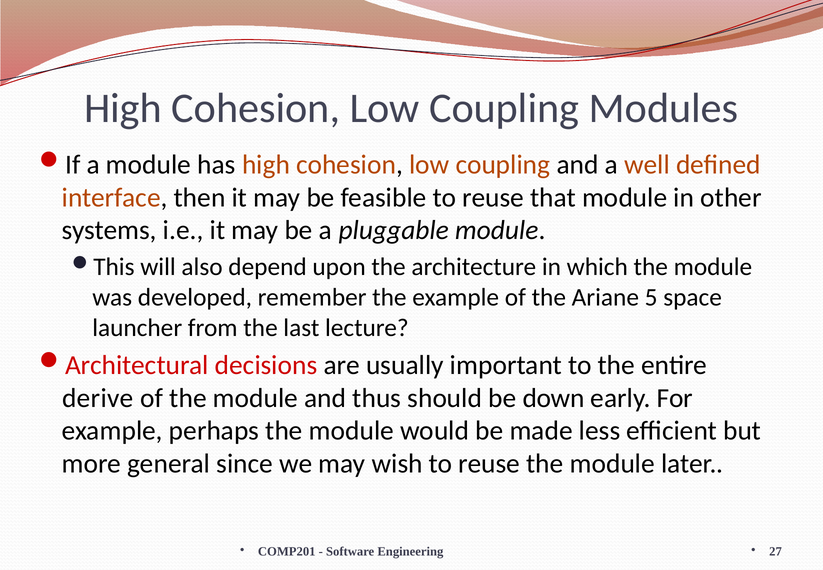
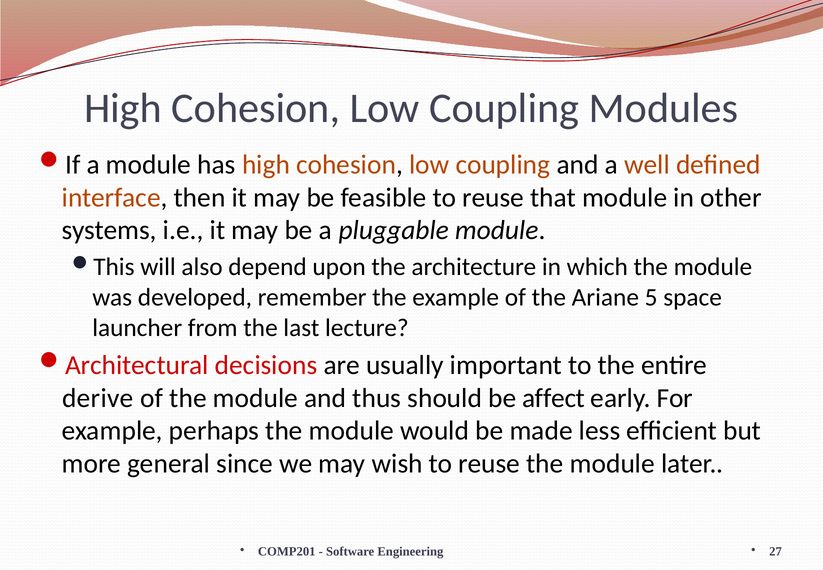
down: down -> affect
